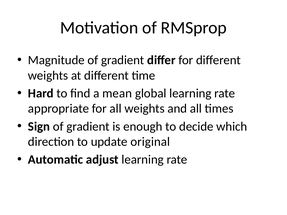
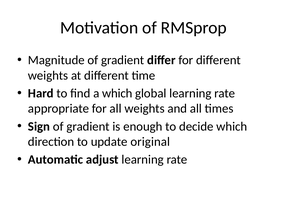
a mean: mean -> which
